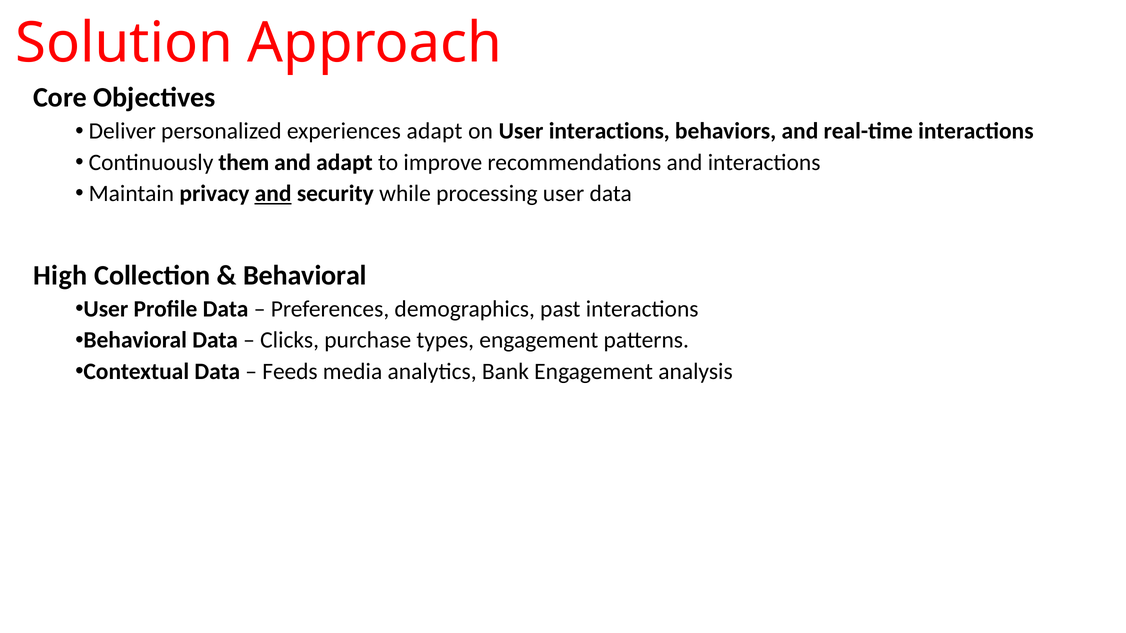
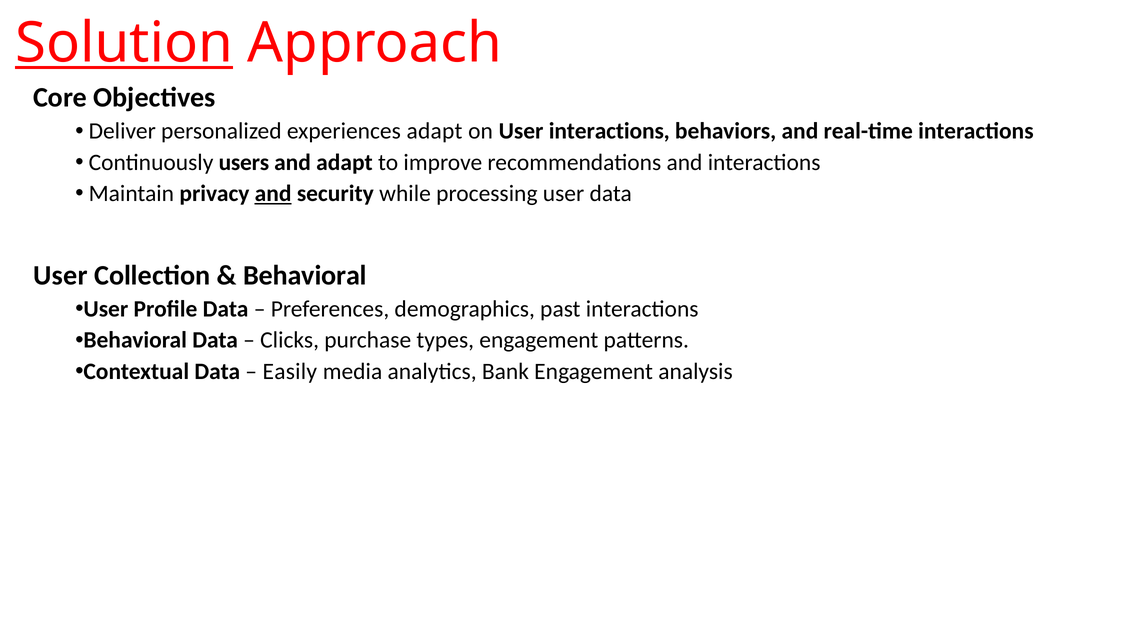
Solution underline: none -> present
them: them -> users
High at (60, 275): High -> User
Feeds: Feeds -> Easily
